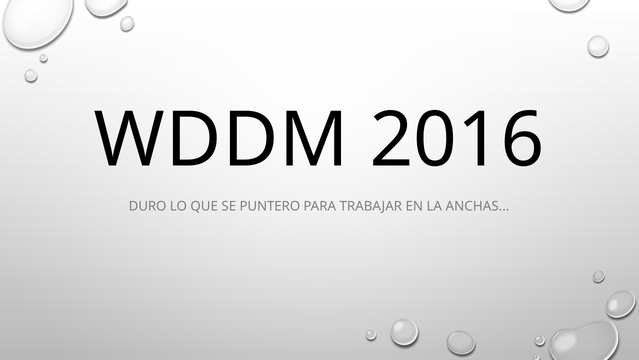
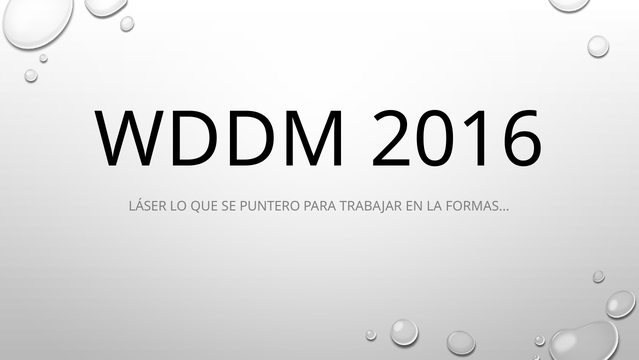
DURO: DURO -> LÁSER
ANCHAS…: ANCHAS… -> FORMAS…
